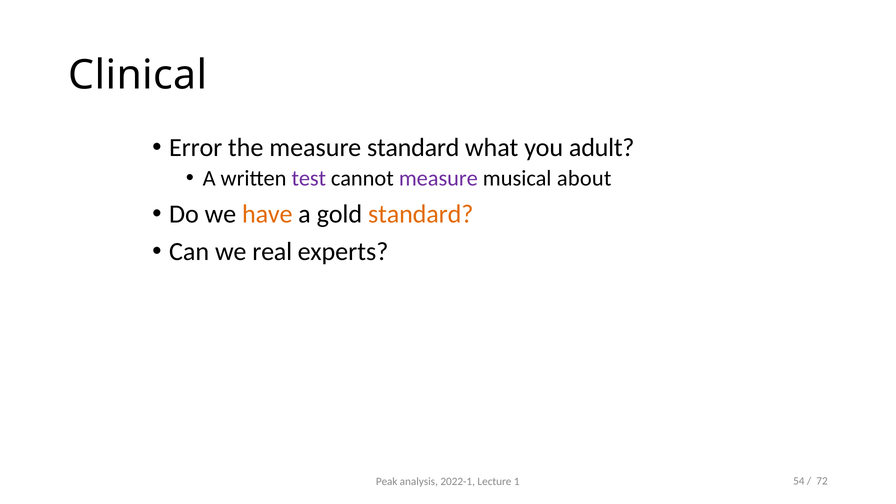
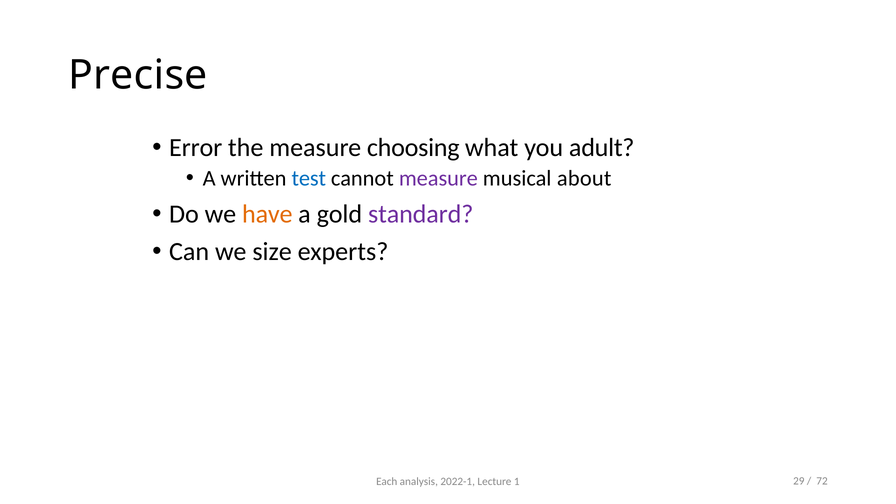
Clinical: Clinical -> Precise
measure standard: standard -> choosing
test colour: purple -> blue
standard at (421, 214) colour: orange -> purple
real: real -> size
Peak: Peak -> Each
54: 54 -> 29
